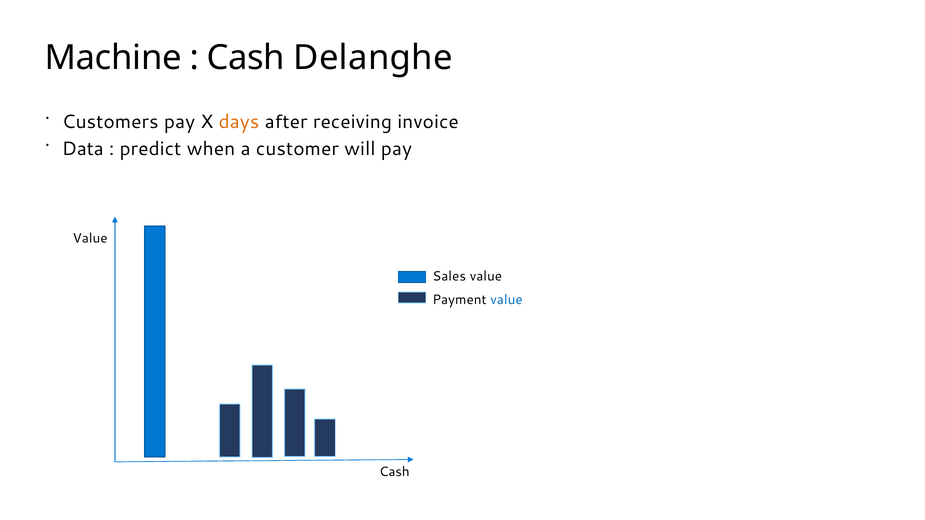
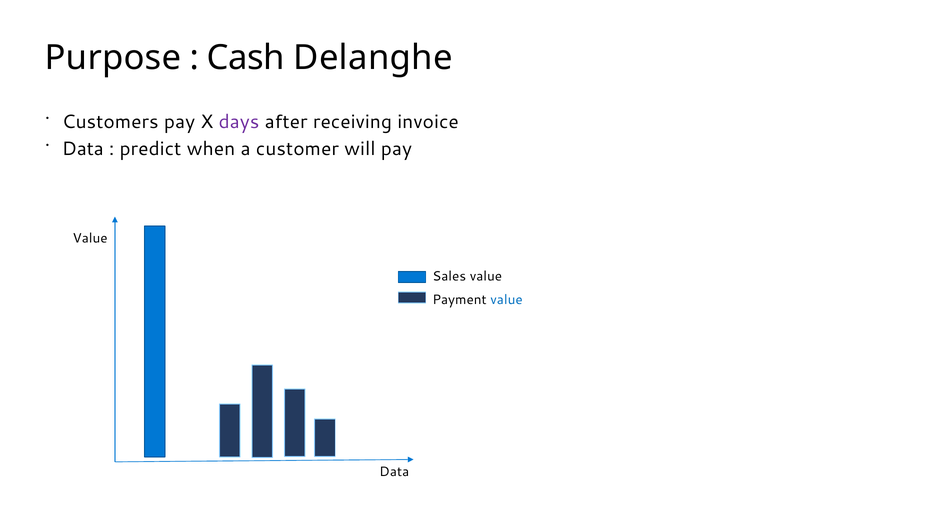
Machine: Machine -> Purpose
days colour: orange -> purple
Cash at (394, 472): Cash -> Data
